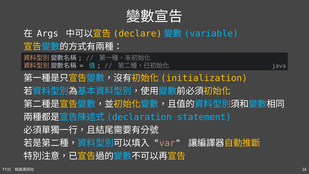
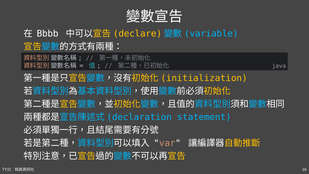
Args: Args -> Bbbb
